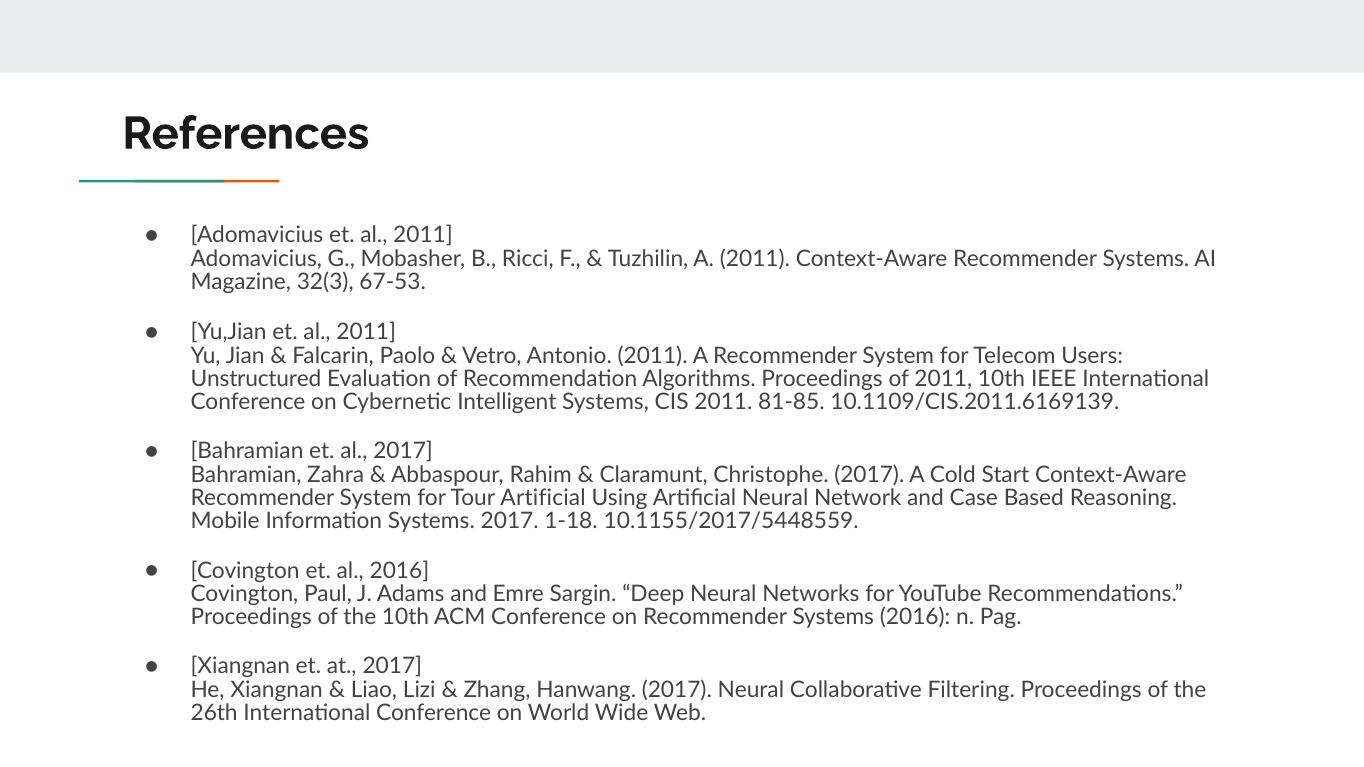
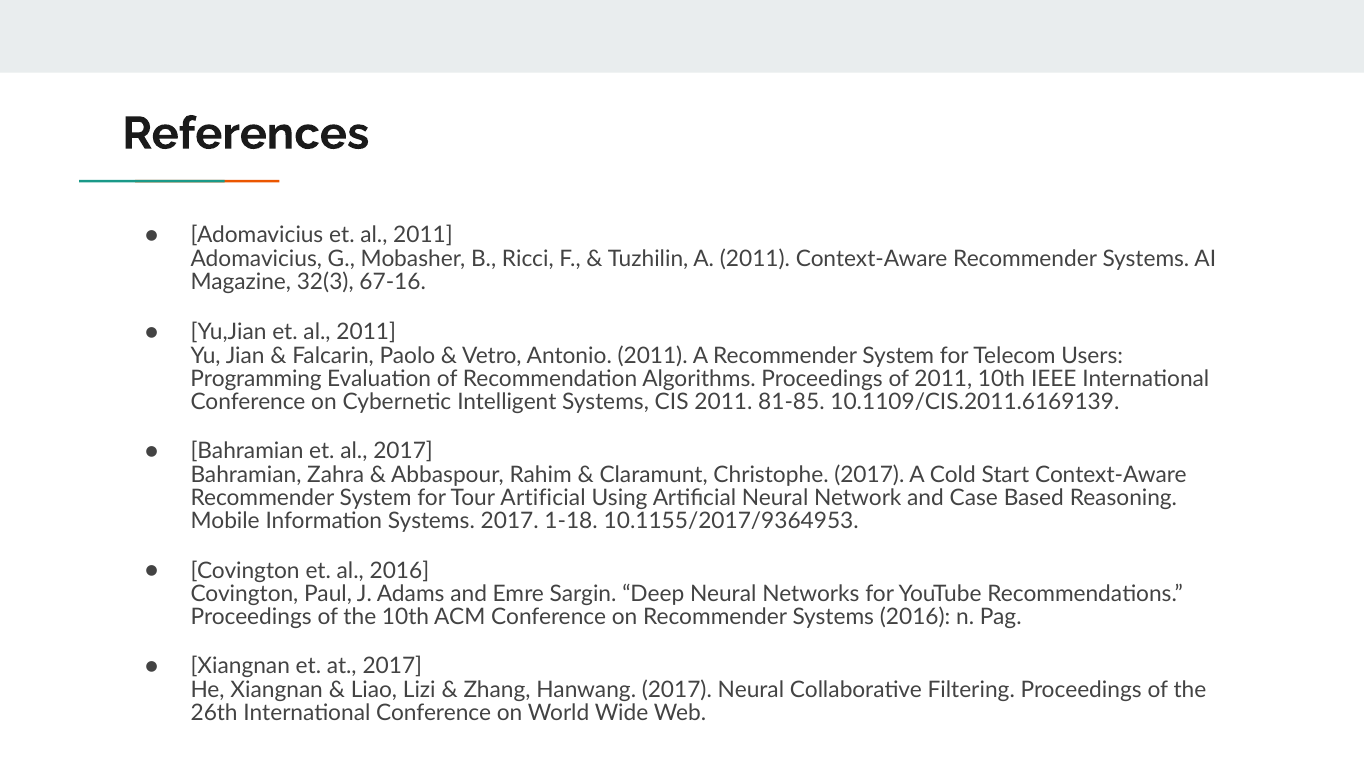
67-53: 67-53 -> 67-16
Unstructured: Unstructured -> Programming
10.1155/2017/5448559: 10.1155/2017/5448559 -> 10.1155/2017/9364953
